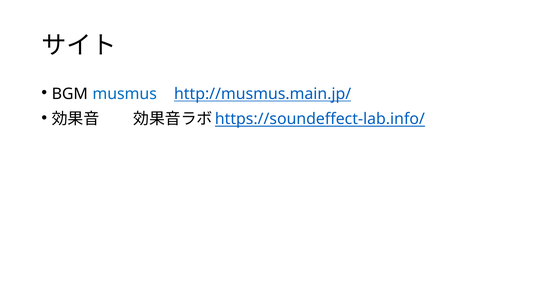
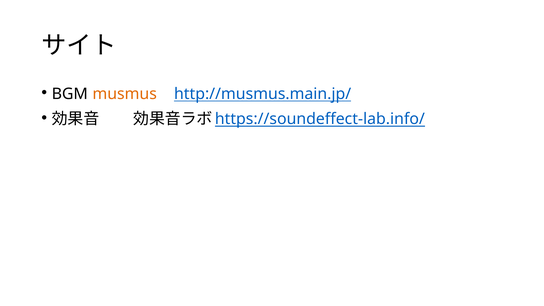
musmus colour: blue -> orange
